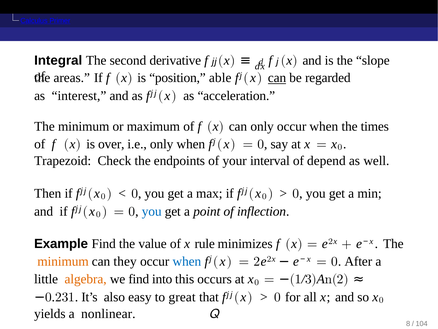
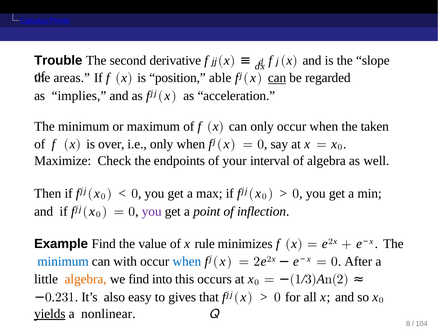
Integral: Integral -> Trouble
interest: interest -> implies
times: times -> taken
Trapezoid: Trapezoid -> Maximize
of depend: depend -> algebra
you at (152, 211) colour: blue -> purple
minimum at (63, 261) colour: orange -> blue
they: they -> with
great: great -> gives
yields underline: none -> present
